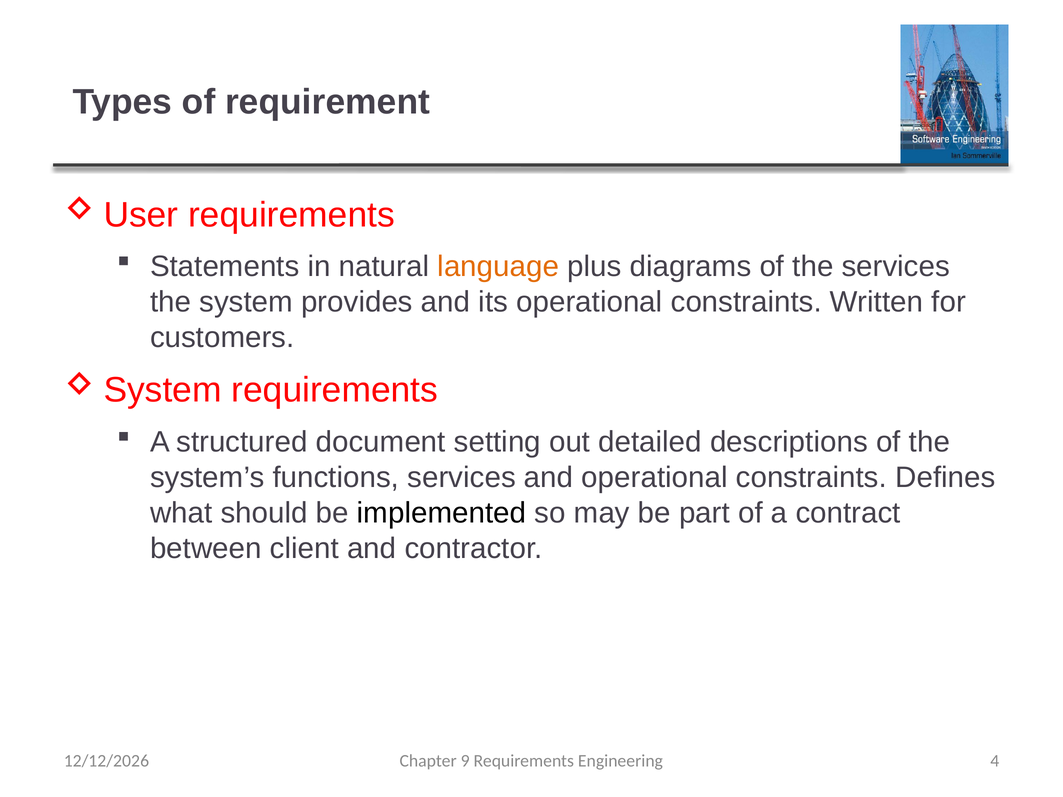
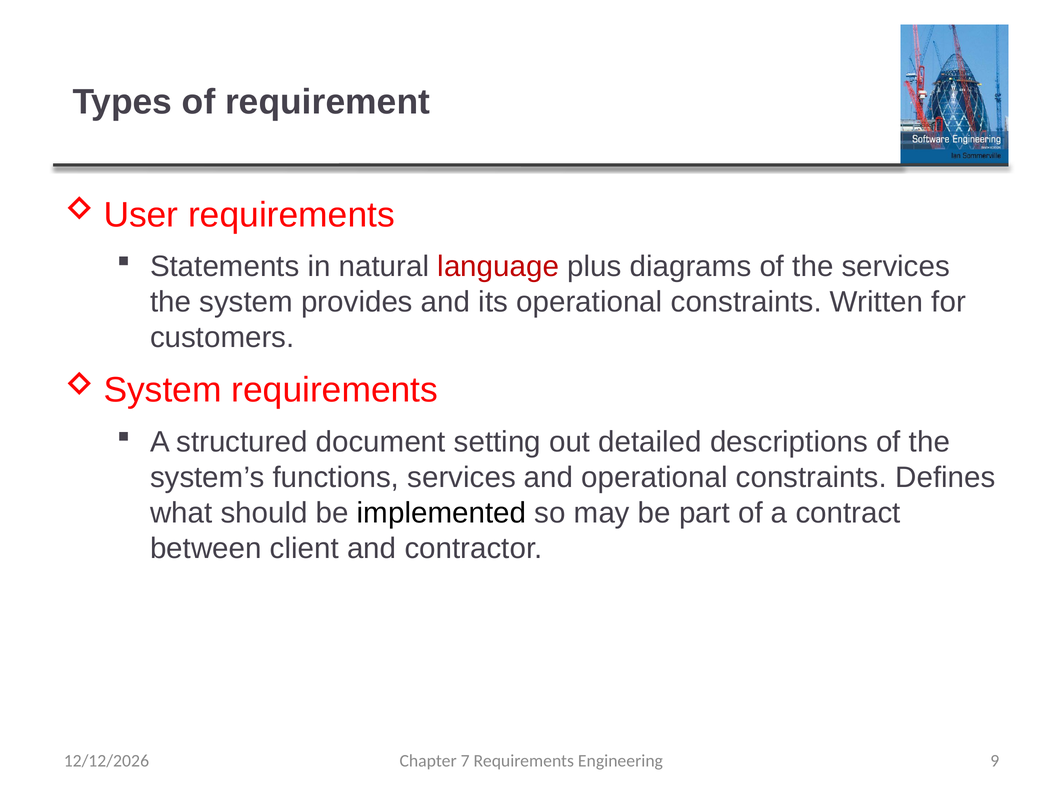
language colour: orange -> red
9: 9 -> 7
4: 4 -> 9
